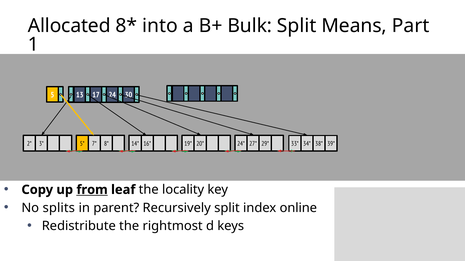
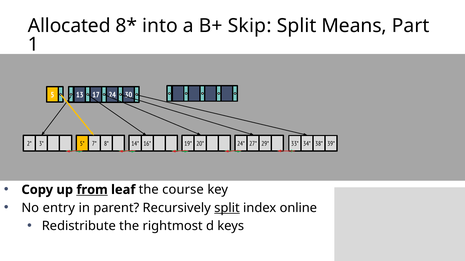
Bulk: Bulk -> Skip
locality: locality -> course
splits: splits -> entry
split at (227, 208) underline: none -> present
